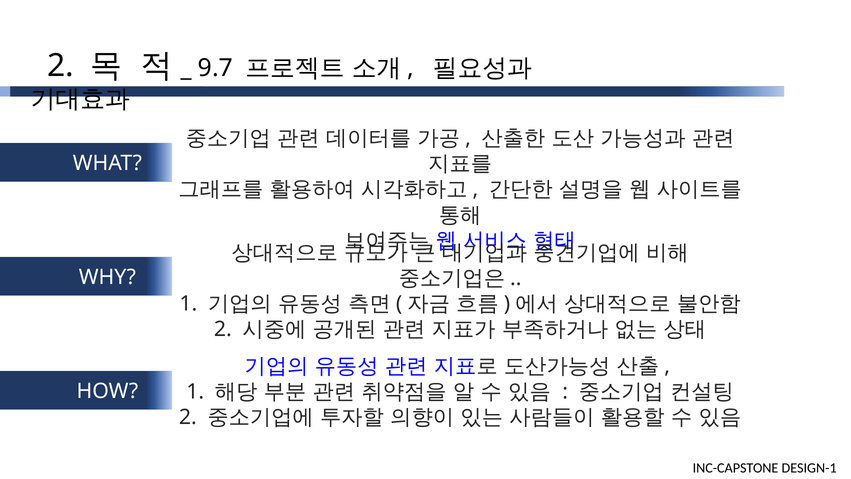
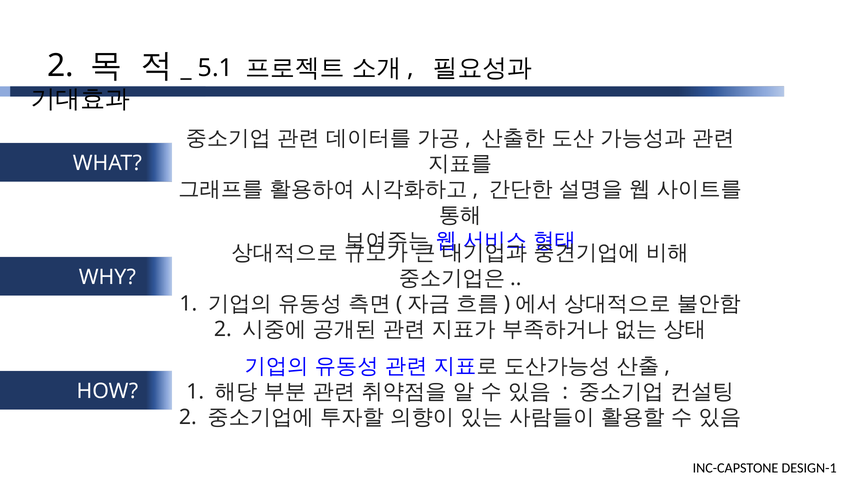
9.7: 9.7 -> 5.1
